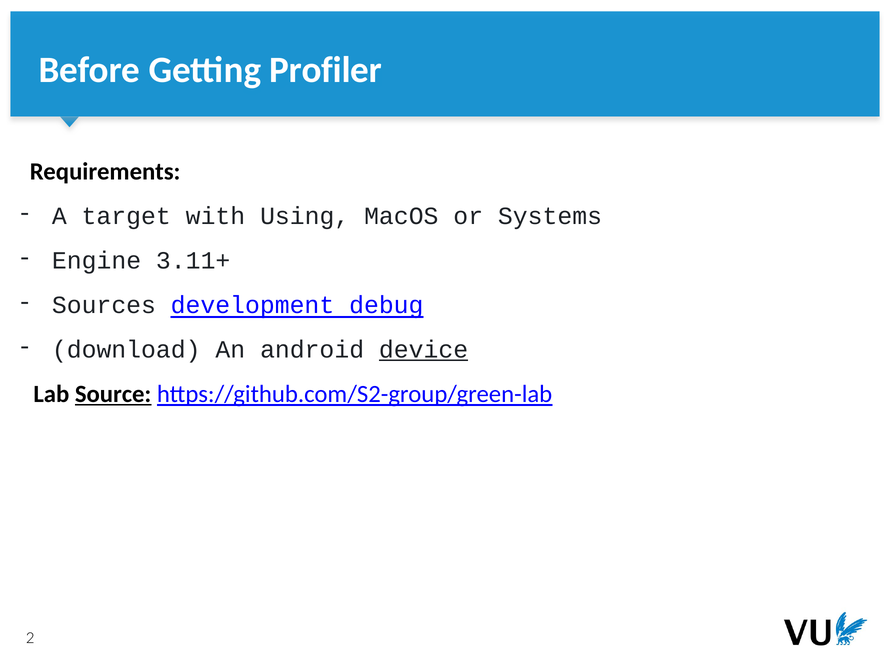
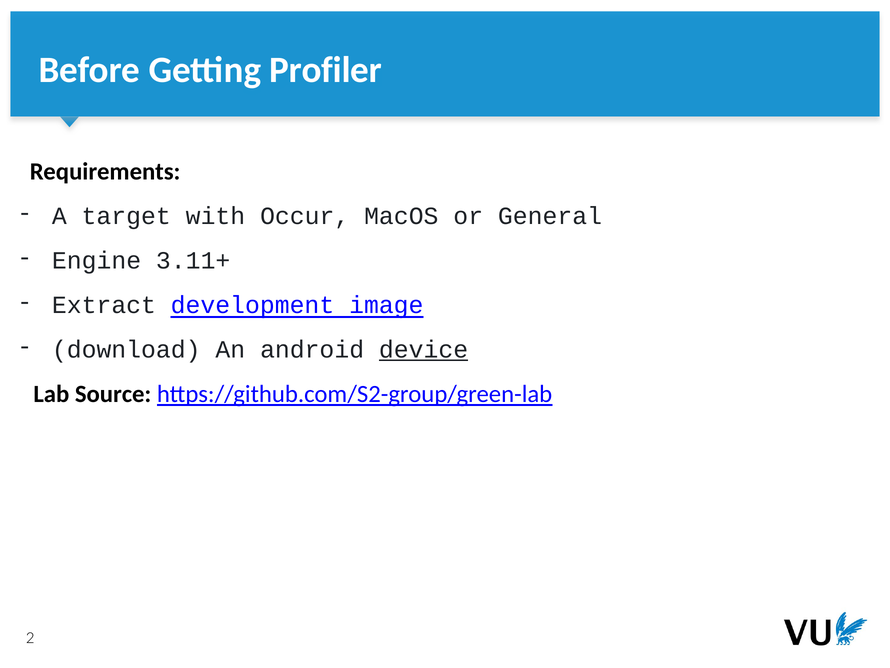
Using: Using -> Occur
Systems: Systems -> General
Sources: Sources -> Extract
debug: debug -> image
Source underline: present -> none
